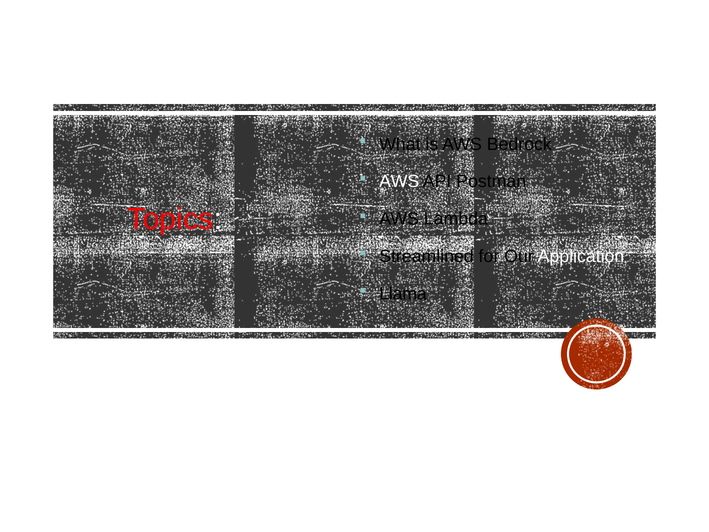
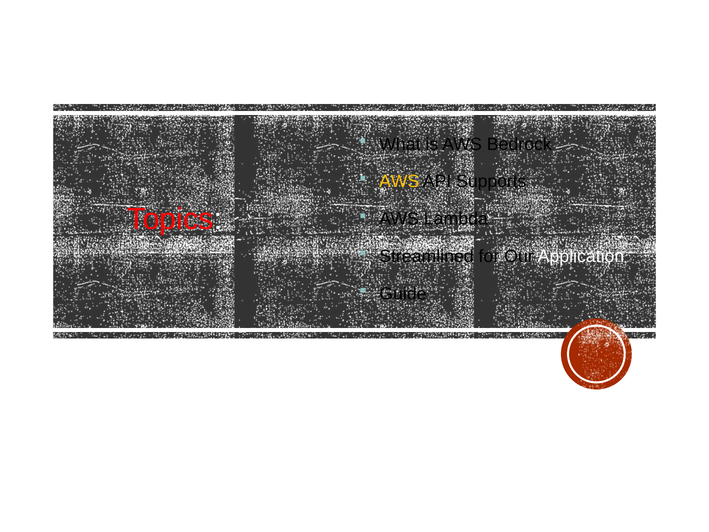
AWS at (399, 182) colour: white -> yellow
Postman: Postman -> Supports
Llama: Llama -> Guide
